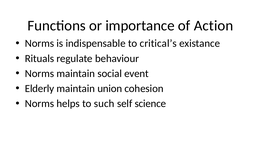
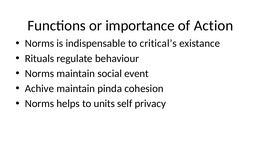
Elderly: Elderly -> Achive
union: union -> pinda
such: such -> units
science: science -> privacy
